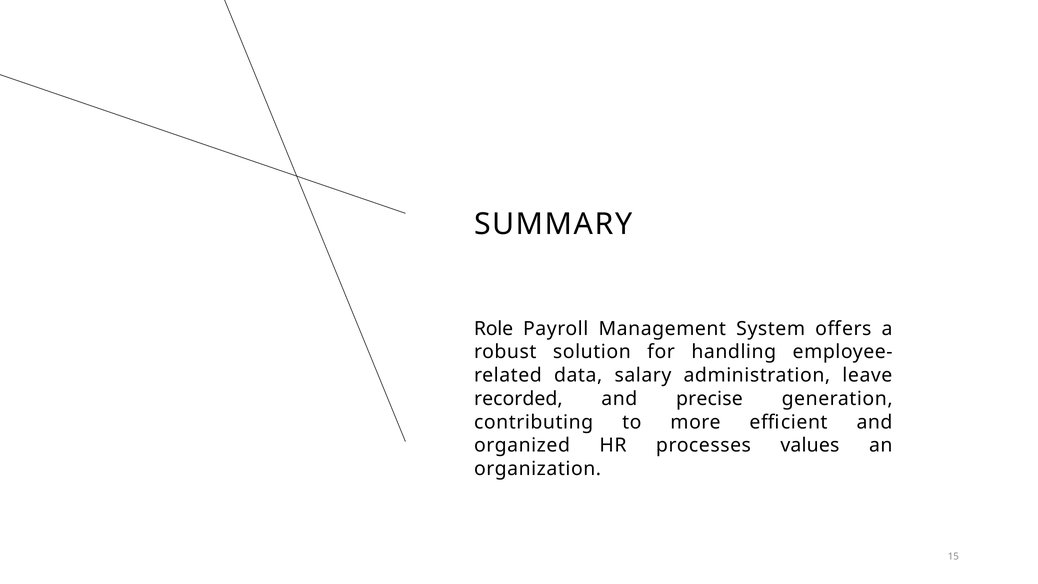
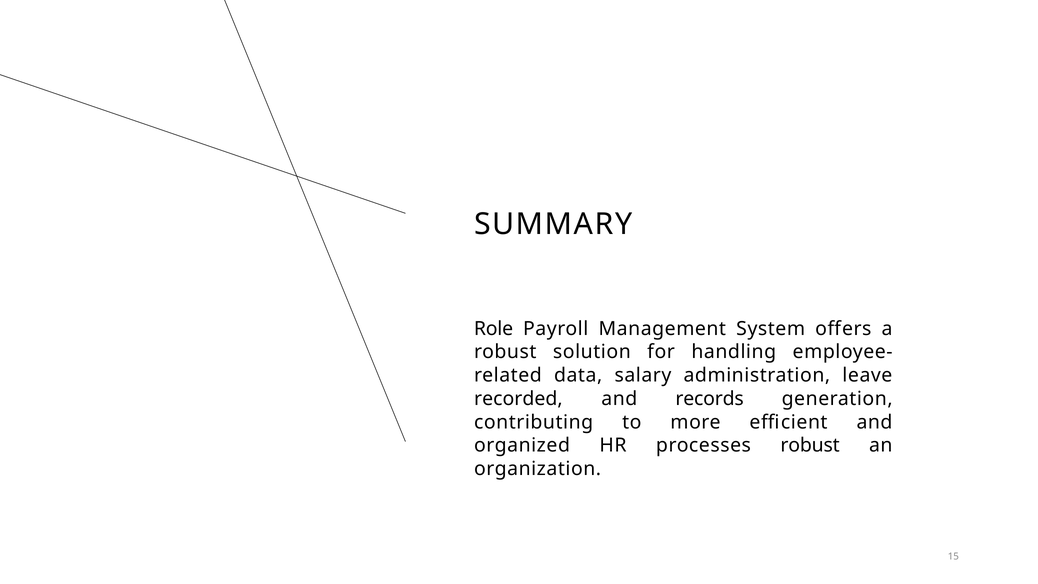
precise: precise -> records
processes values: values -> robust
